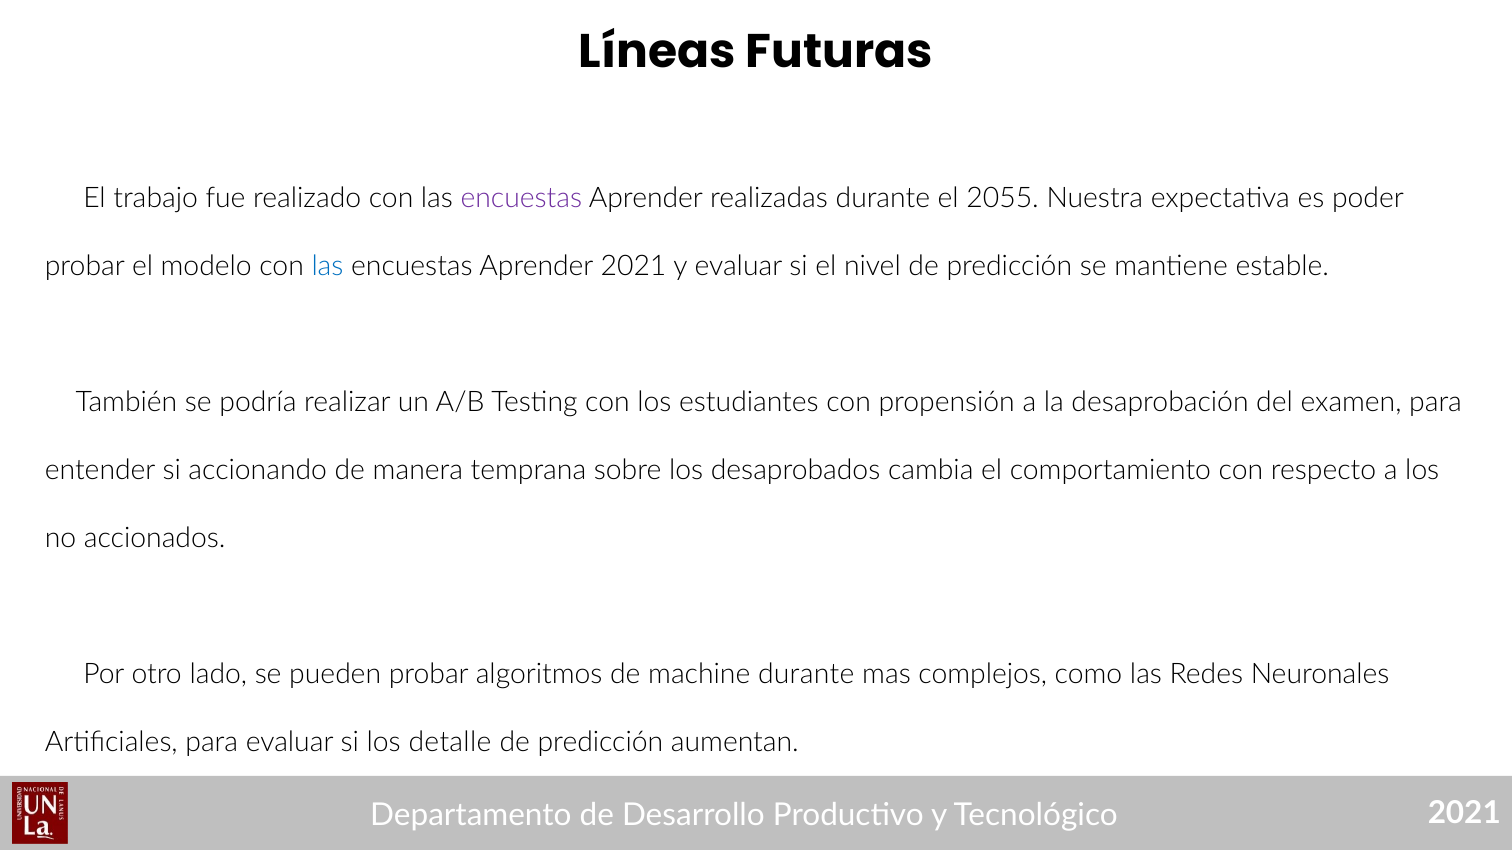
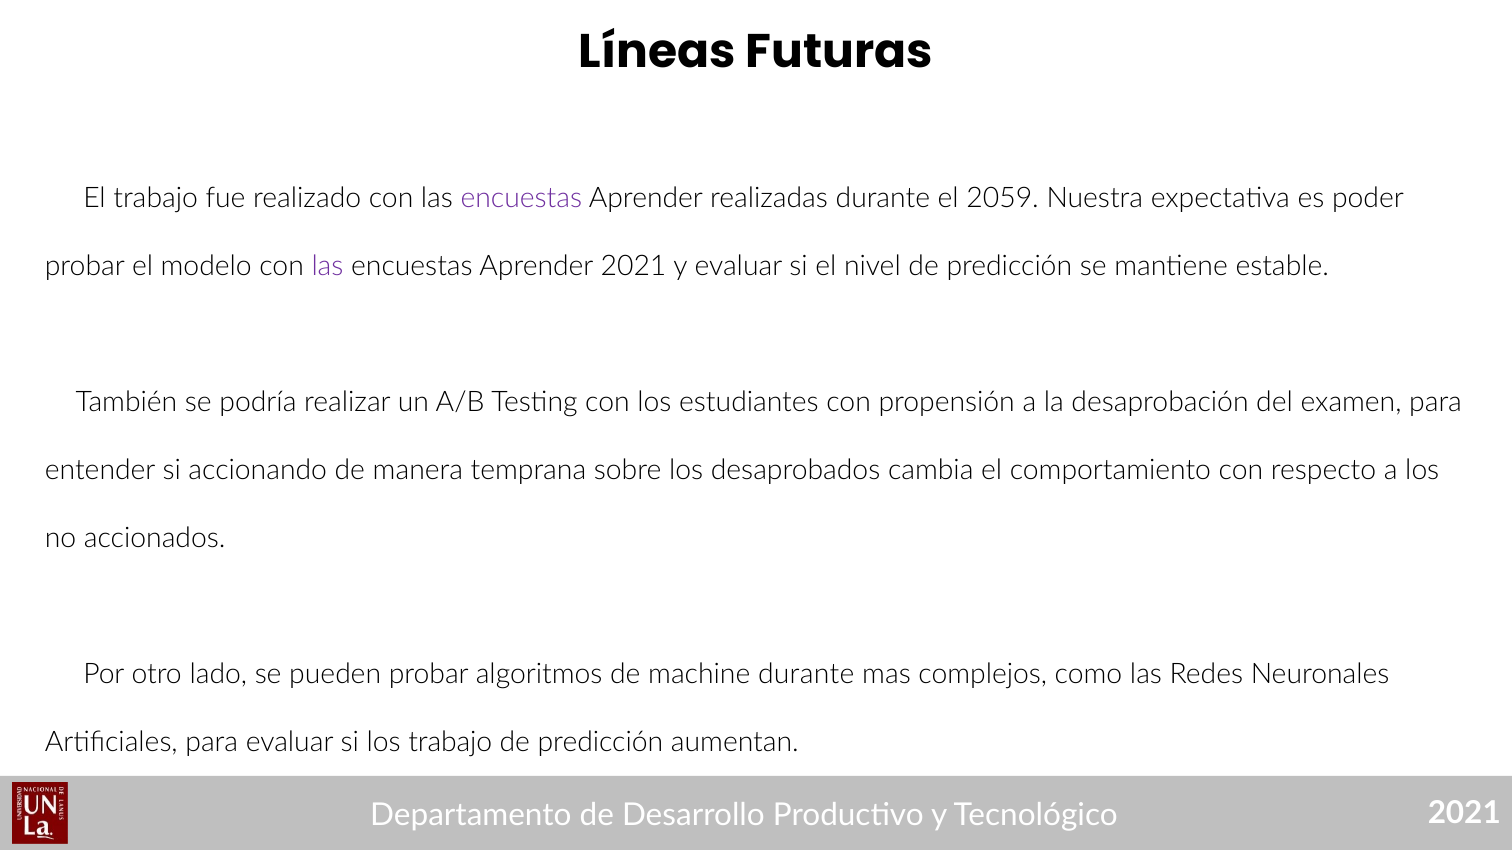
2055: 2055 -> 2059
las at (328, 266) colour: blue -> purple
los detalle: detalle -> trabajo
